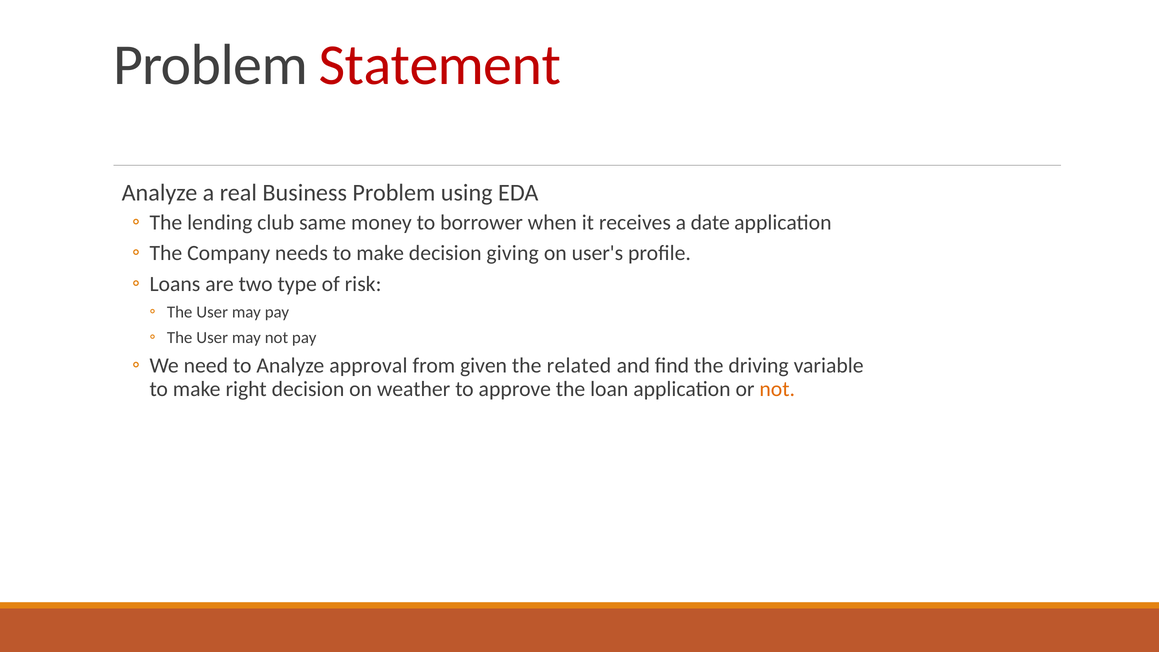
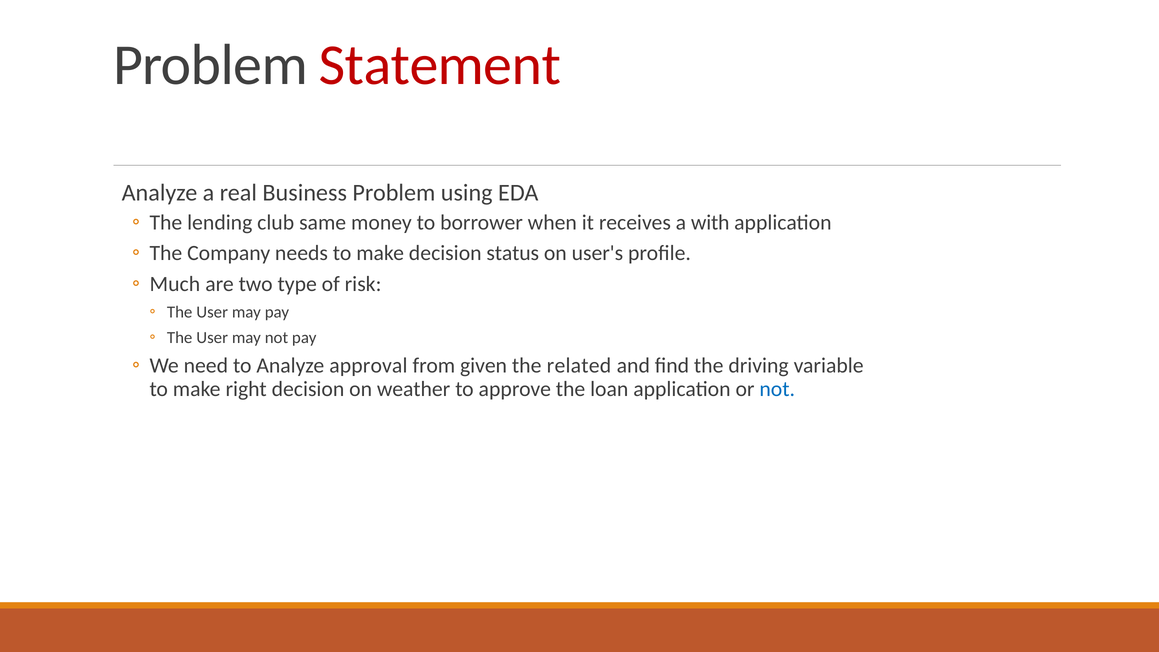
date: date -> with
giving: giving -> status
Loans: Loans -> Much
not at (777, 389) colour: orange -> blue
